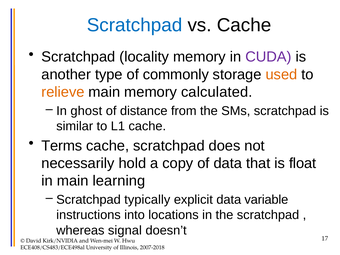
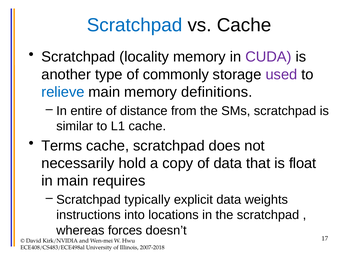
used colour: orange -> purple
relieve colour: orange -> blue
calculated: calculated -> definitions
ghost: ghost -> entire
learning: learning -> requires
variable: variable -> weights
signal: signal -> forces
